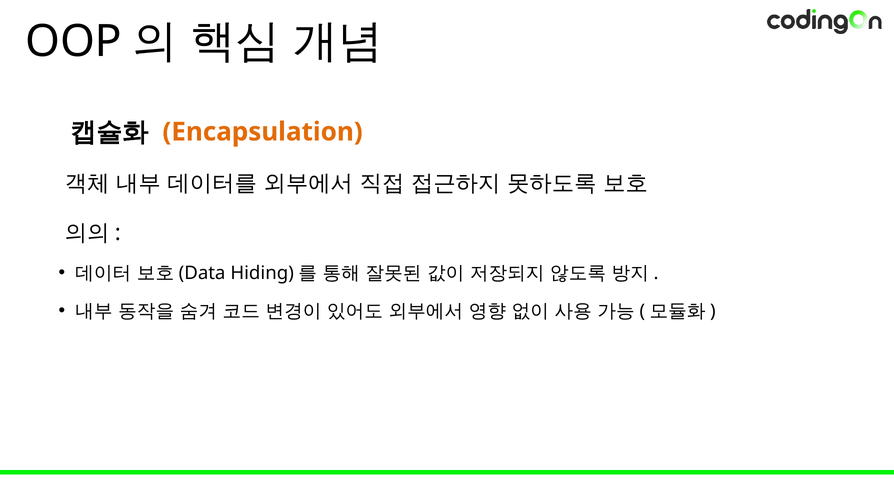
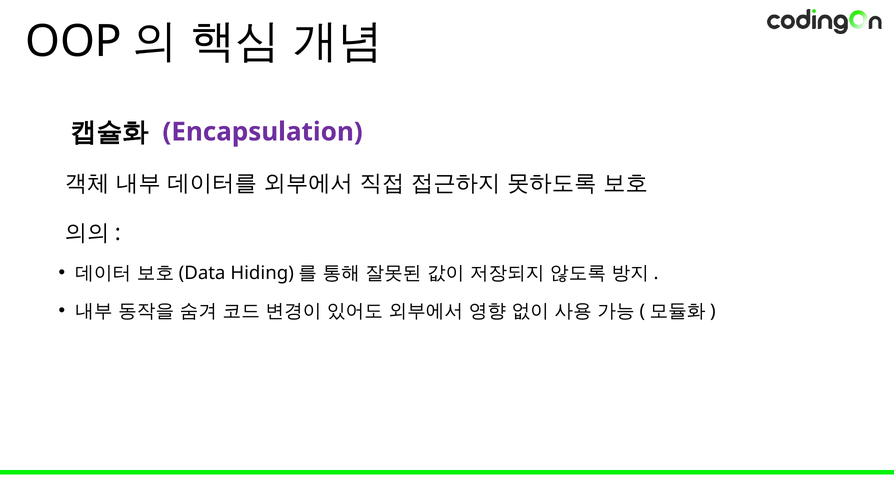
Encapsulation colour: orange -> purple
